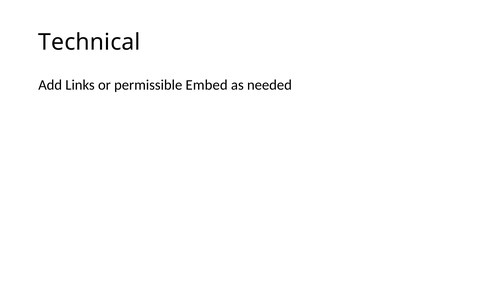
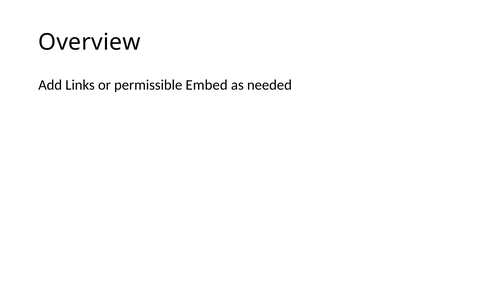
Technical: Technical -> Overview
